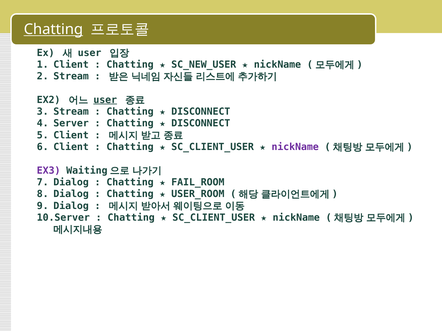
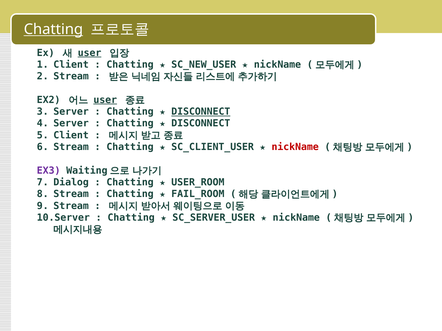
user at (90, 53) underline: none -> present
Stream at (71, 112): Stream -> Server
DISCONNECT at (201, 112) underline: none -> present
Client at (71, 147): Client -> Stream
nickName at (295, 147) colour: purple -> red
FAIL_ROOM: FAIL_ROOM -> USER_ROOM
Dialog at (71, 194): Dialog -> Stream
USER_ROOM: USER_ROOM -> FAIL_ROOM
Dialog at (71, 206): Dialog -> Stream
SC_CLIENT_USER at (214, 218): SC_CLIENT_USER -> SC_SERVER_USER
